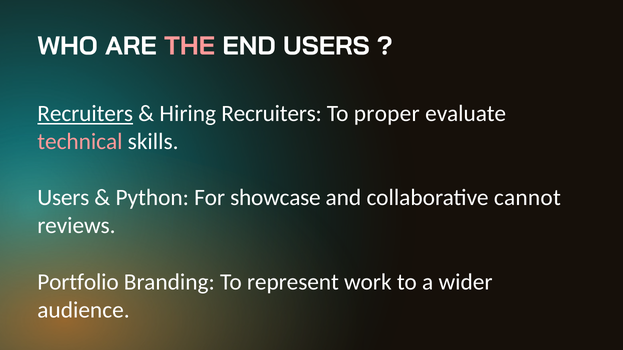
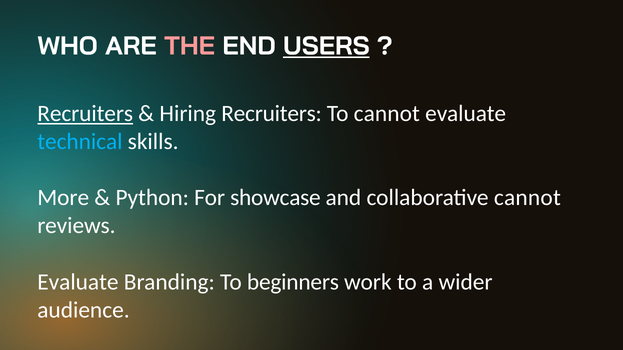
USERS at (326, 46) underline: none -> present
To proper: proper -> cannot
technical colour: pink -> light blue
Users at (63, 198): Users -> More
Portfolio at (78, 282): Portfolio -> Evaluate
represent: represent -> beginners
